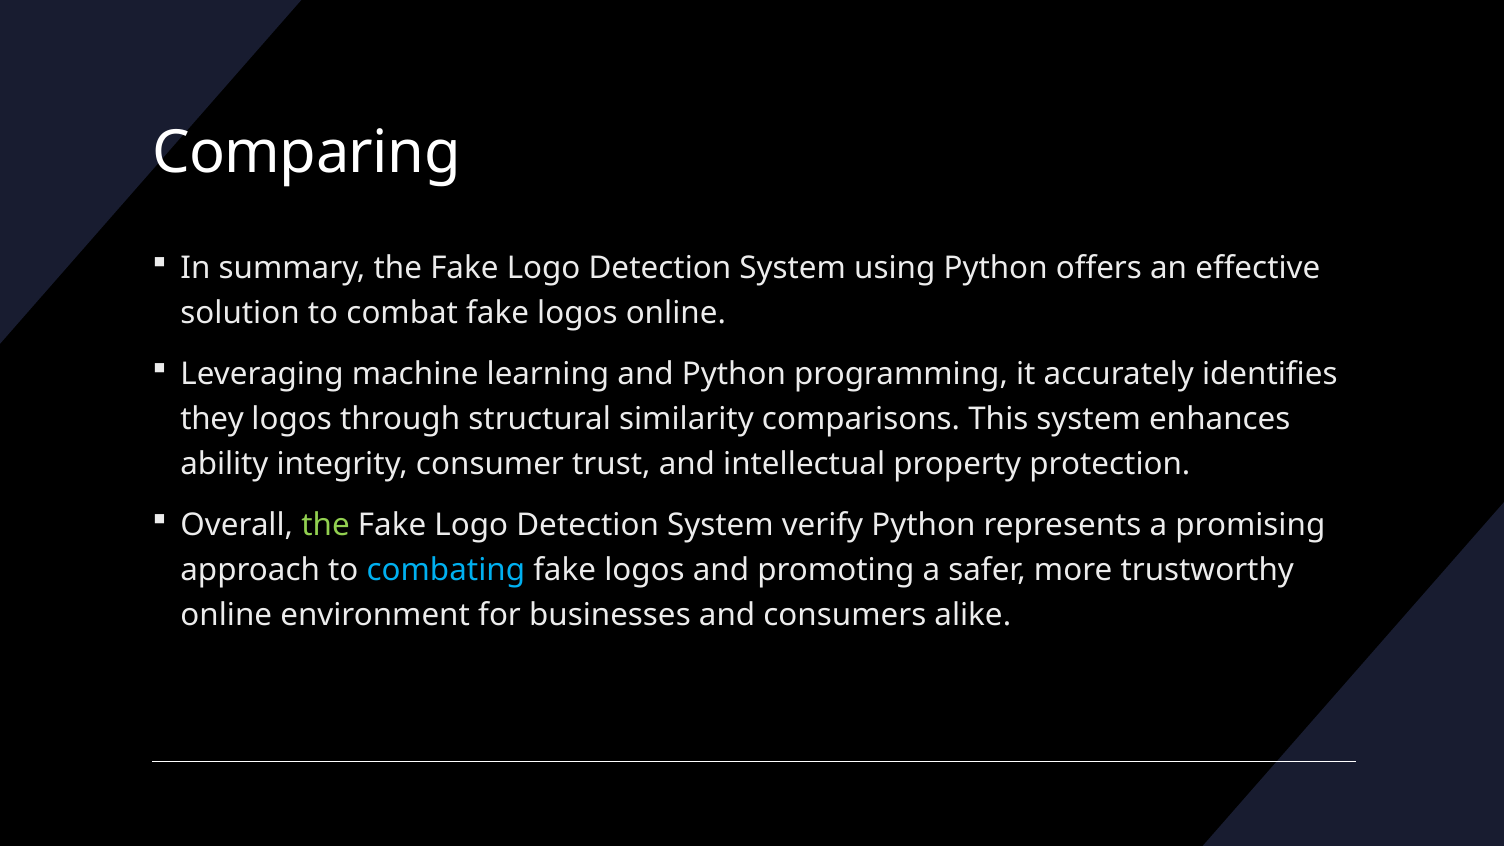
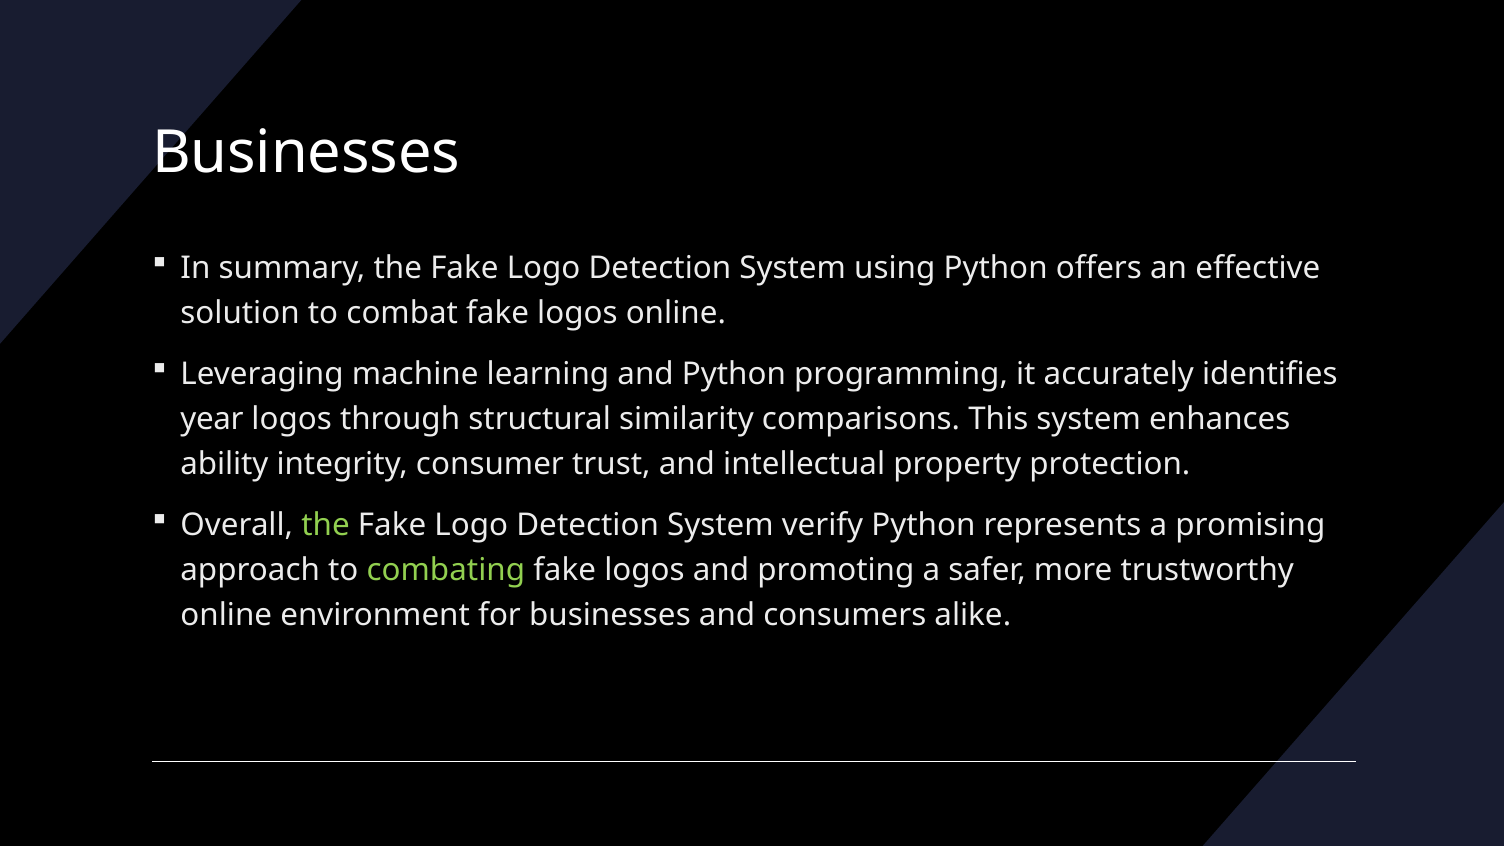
Comparing at (306, 153): Comparing -> Businesses
they: they -> year
combating colour: light blue -> light green
